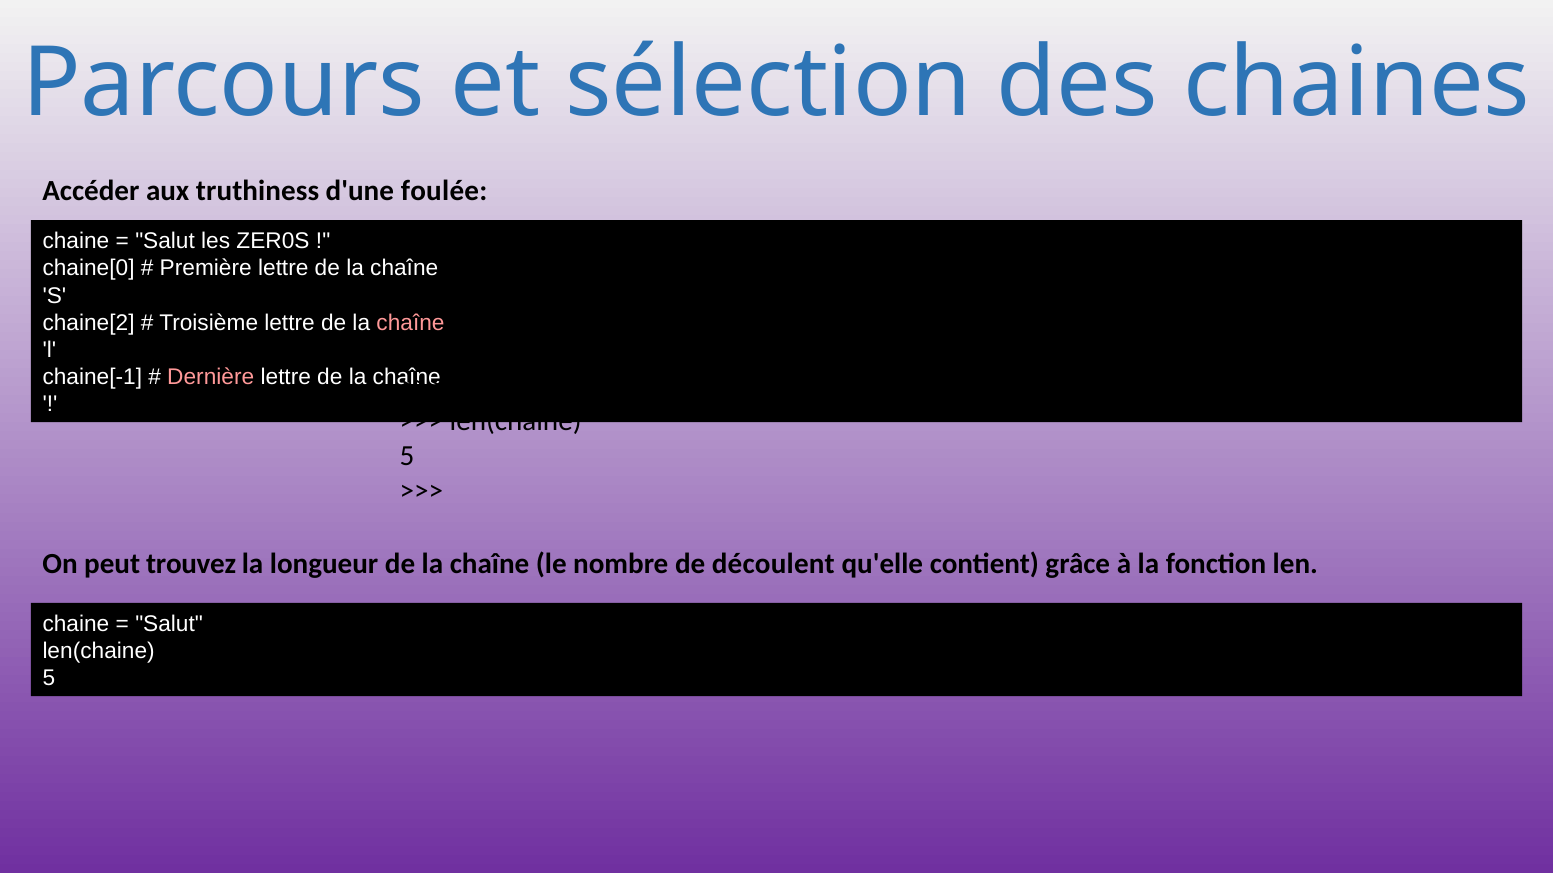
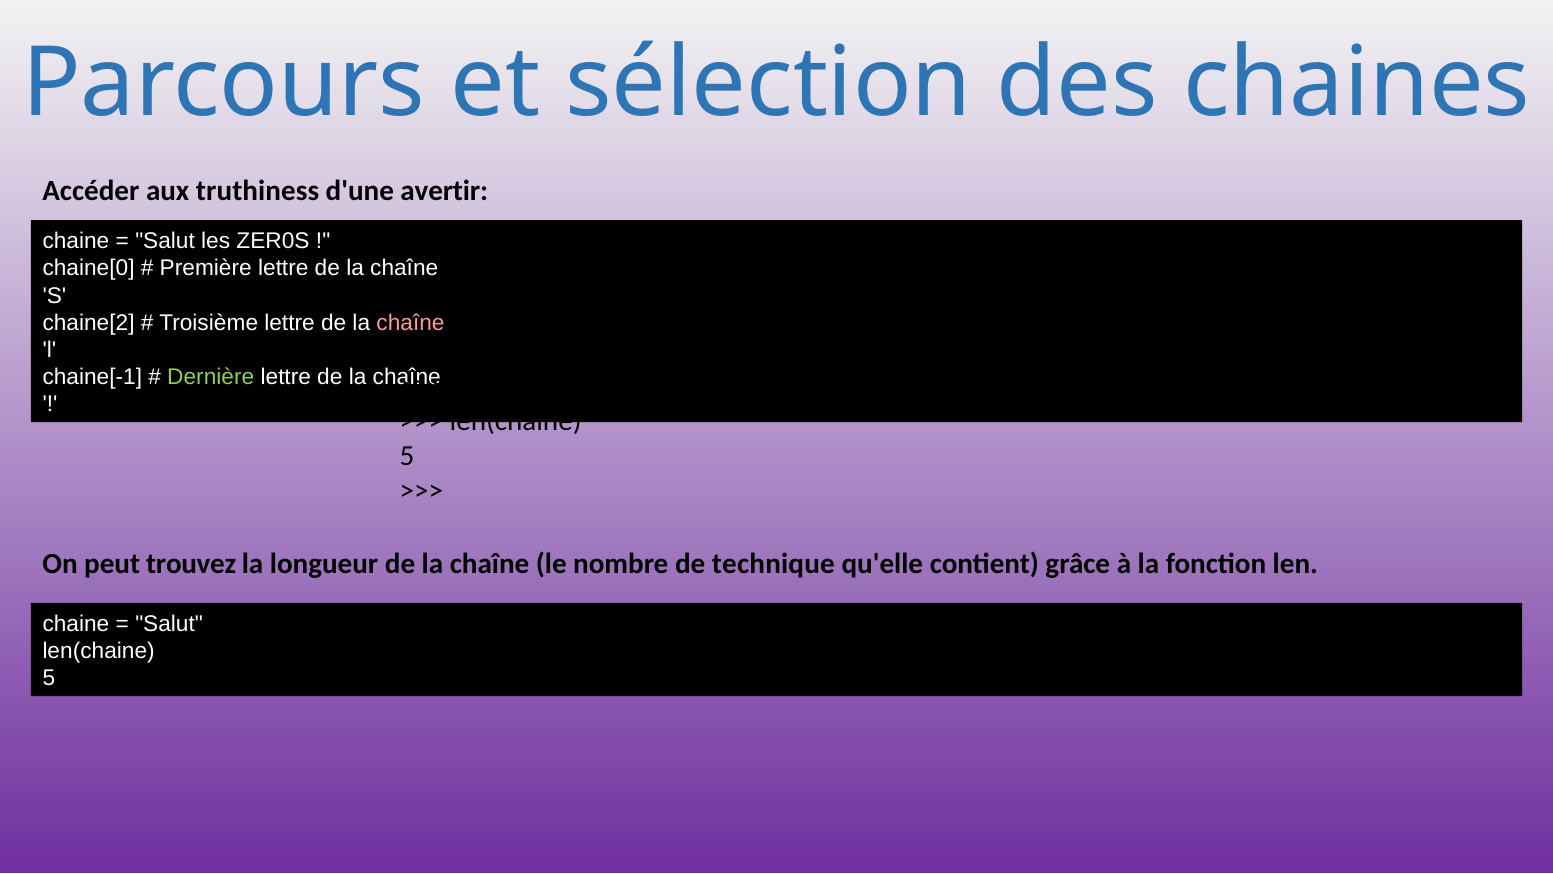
foulée: foulée -> avertir
Dernière colour: pink -> light green
découlent: découlent -> technique
